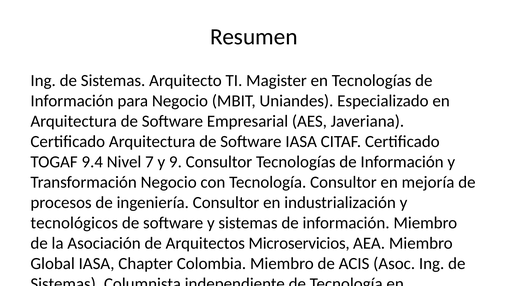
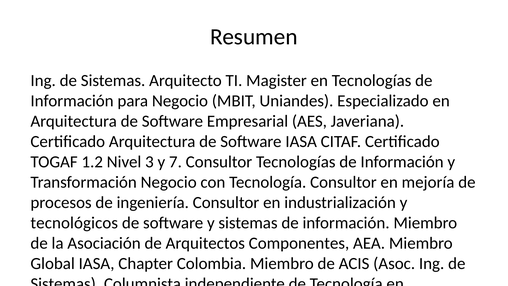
9.4: 9.4 -> 1.2
7: 7 -> 3
9: 9 -> 7
Microservicios: Microservicios -> Componentes
